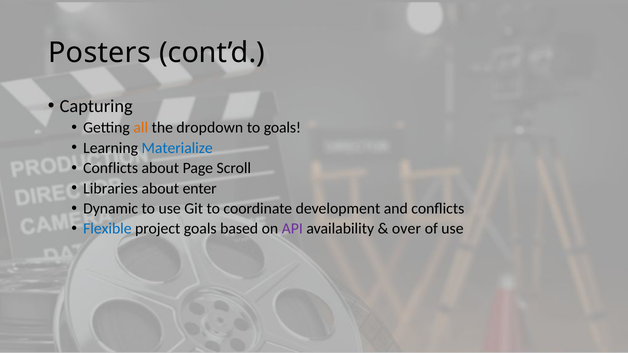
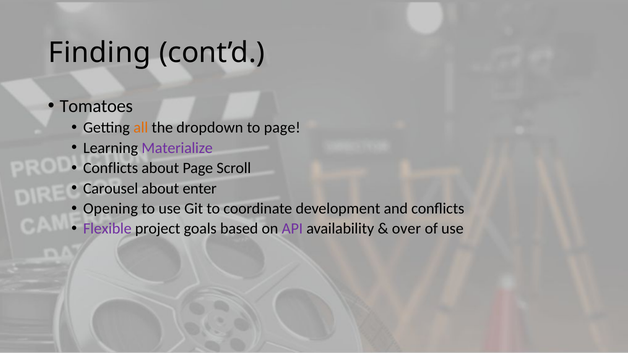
Posters: Posters -> Finding
Capturing: Capturing -> Tomatoes
to goals: goals -> page
Materialize colour: blue -> purple
Libraries: Libraries -> Carousel
Dynamic: Dynamic -> Opening
Flexible colour: blue -> purple
